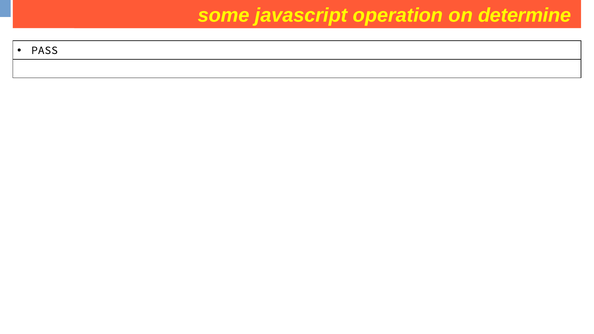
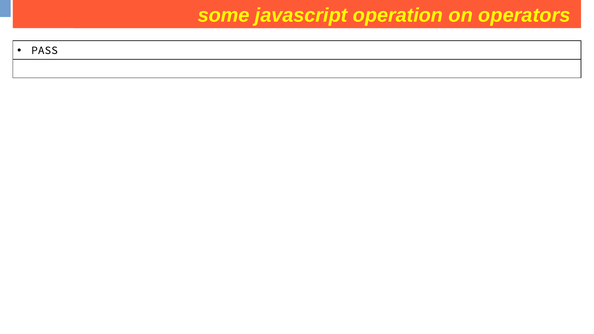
determine: determine -> operators
